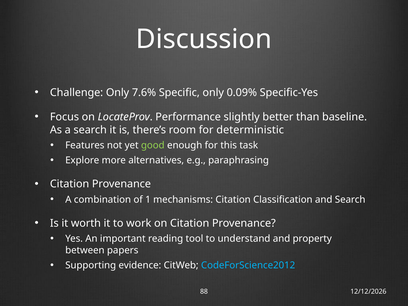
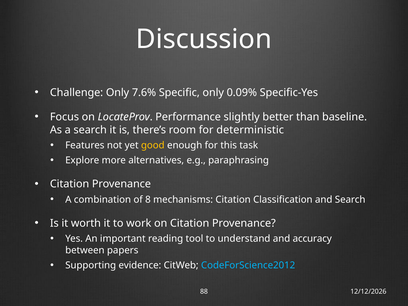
good colour: light green -> yellow
1: 1 -> 8
property: property -> accuracy
